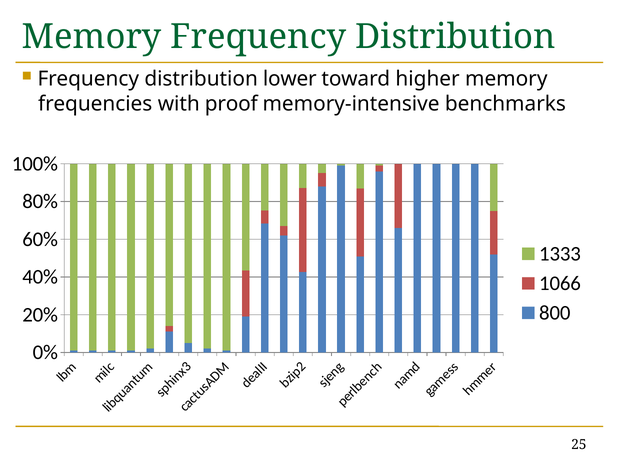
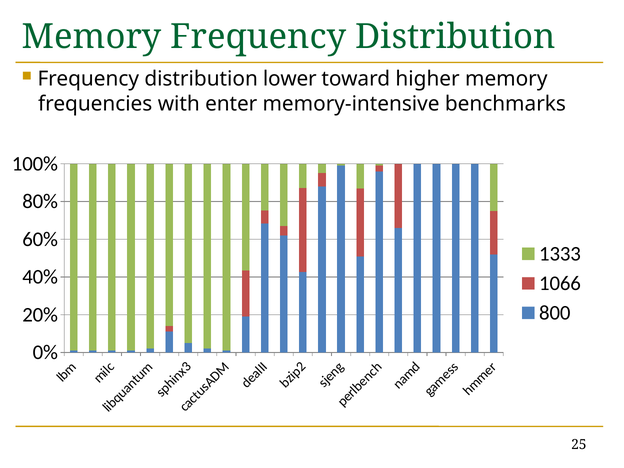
proof: proof -> enter
